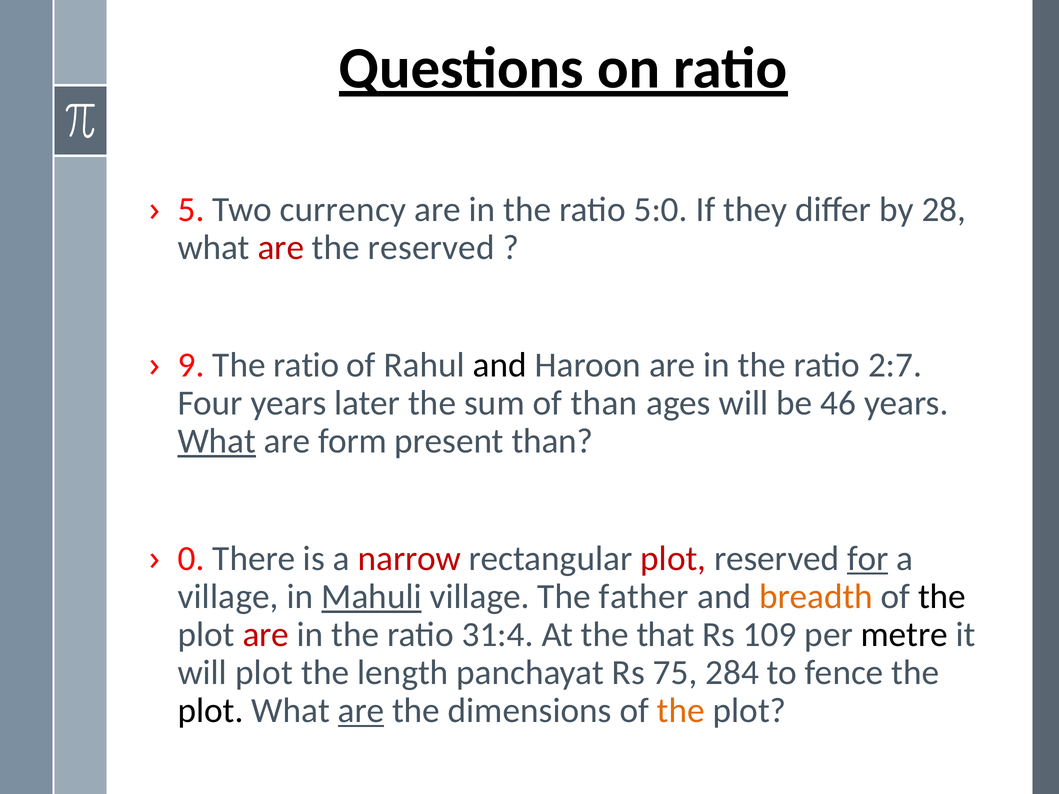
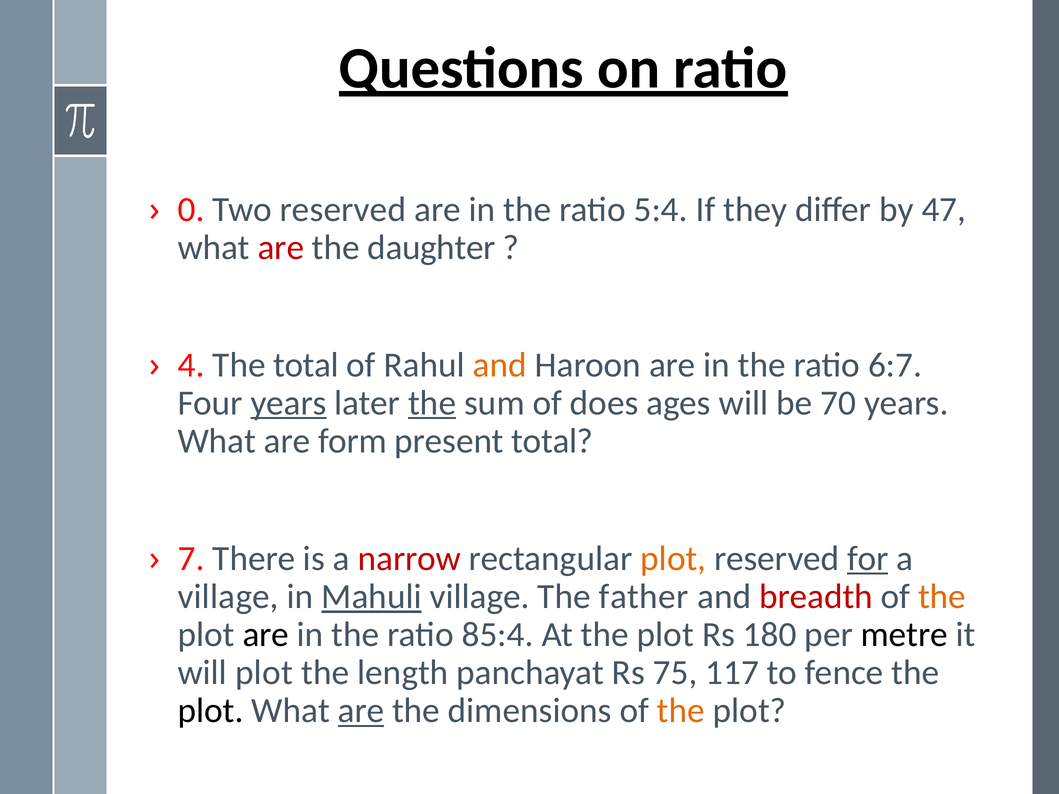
5: 5 -> 0
Two currency: currency -> reserved
5:0: 5:0 -> 5:4
28: 28 -> 47
the reserved: reserved -> daughter
9: 9 -> 4
ratio at (306, 365): ratio -> total
and at (500, 365) colour: black -> orange
2:7: 2:7 -> 6:7
years at (289, 403) underline: none -> present
the at (432, 403) underline: none -> present
of than: than -> does
46: 46 -> 70
What at (217, 441) underline: present -> none
present than: than -> total
0: 0 -> 7
plot at (673, 559) colour: red -> orange
breadth colour: orange -> red
the at (942, 597) colour: black -> orange
are at (266, 635) colour: red -> black
31:4: 31:4 -> 85:4
At the that: that -> plot
109: 109 -> 180
284: 284 -> 117
